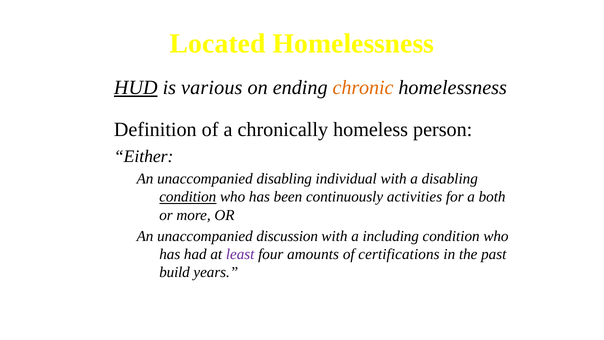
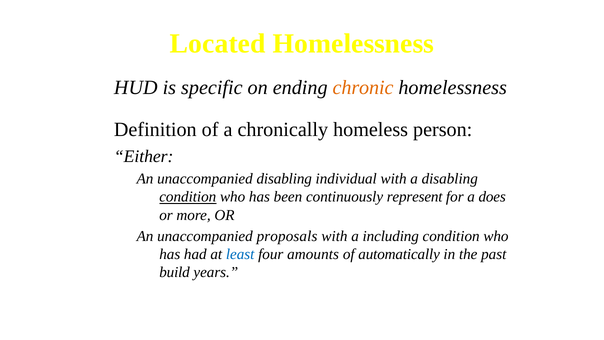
HUD underline: present -> none
various: various -> specific
activities: activities -> represent
both: both -> does
discussion: discussion -> proposals
least colour: purple -> blue
certifications: certifications -> automatically
